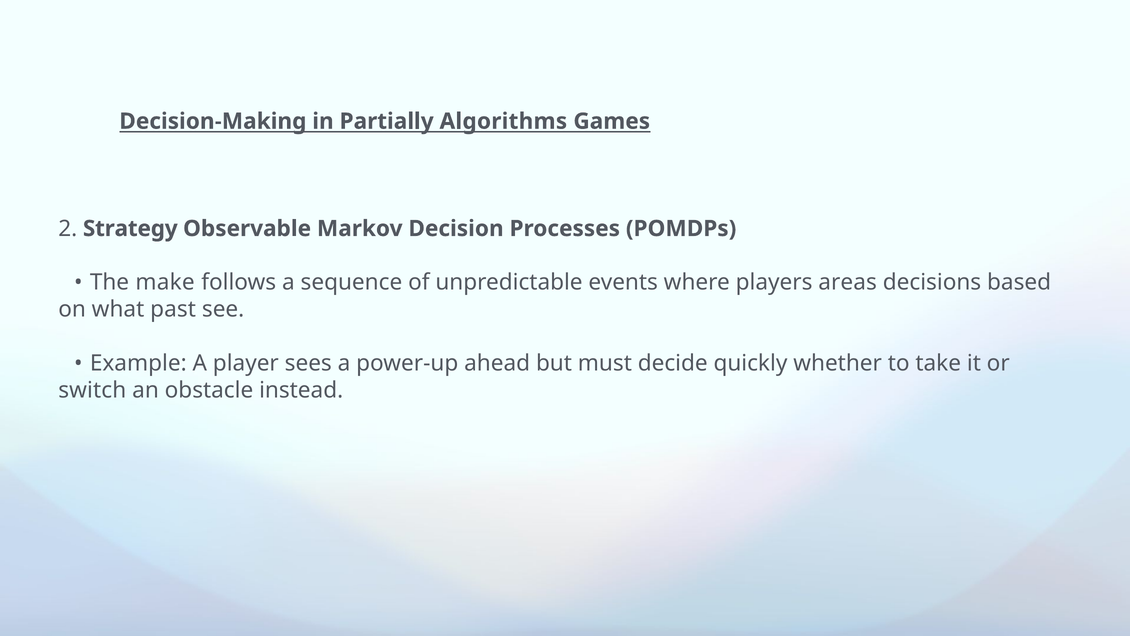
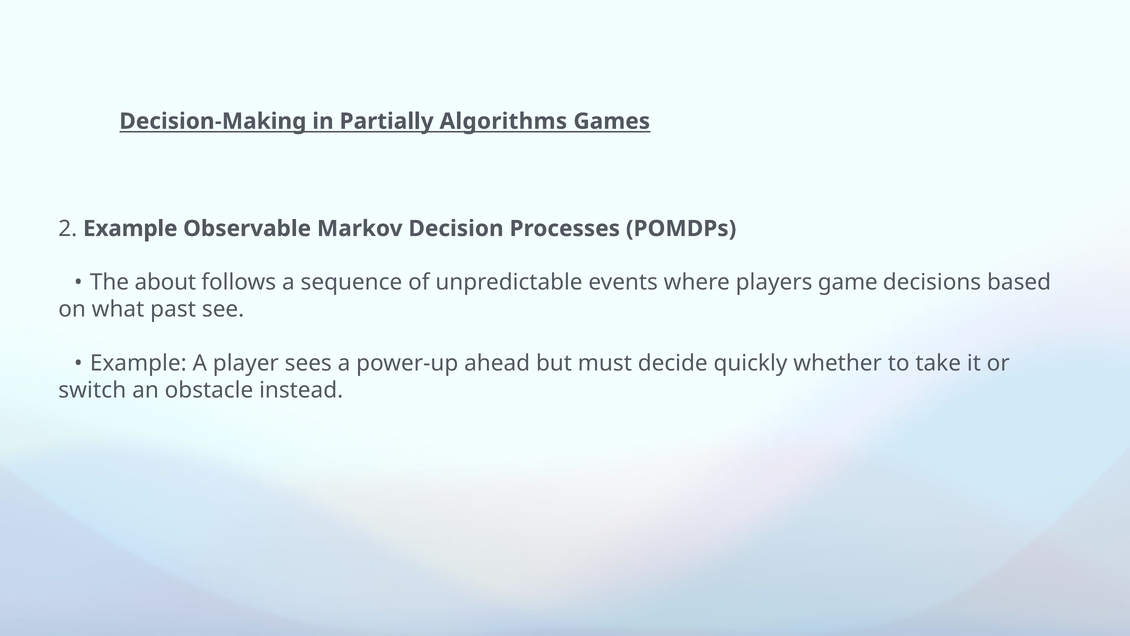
2 Strategy: Strategy -> Example
make: make -> about
areas: areas -> game
